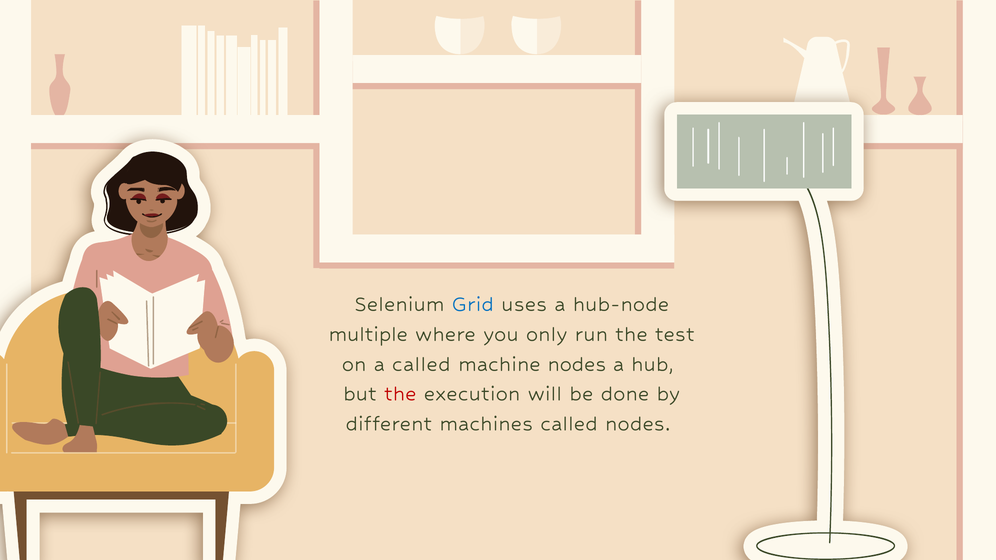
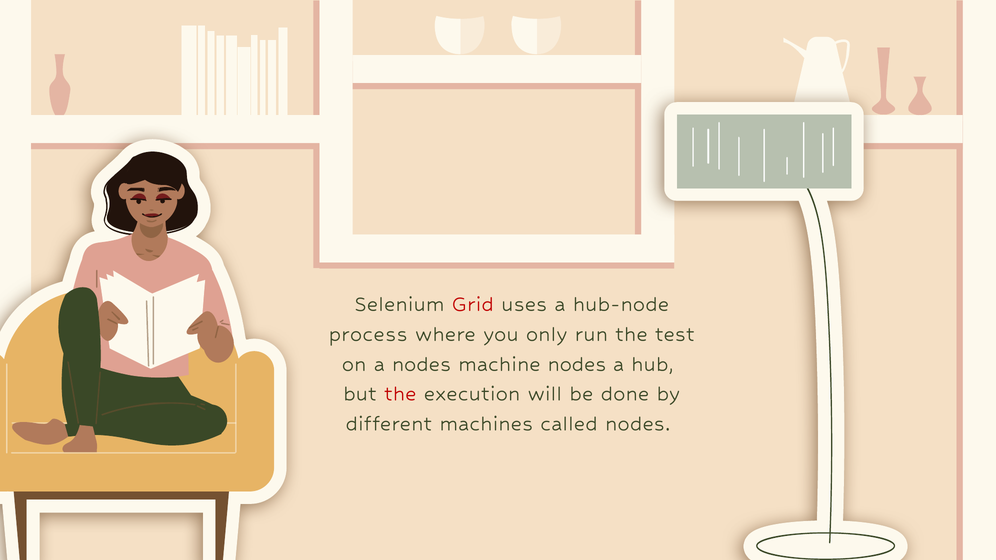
Grid colour: blue -> red
multiple: multiple -> process
a called: called -> nodes
